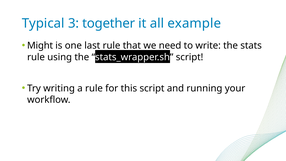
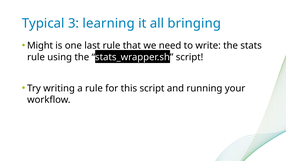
together: together -> learning
example: example -> bringing
